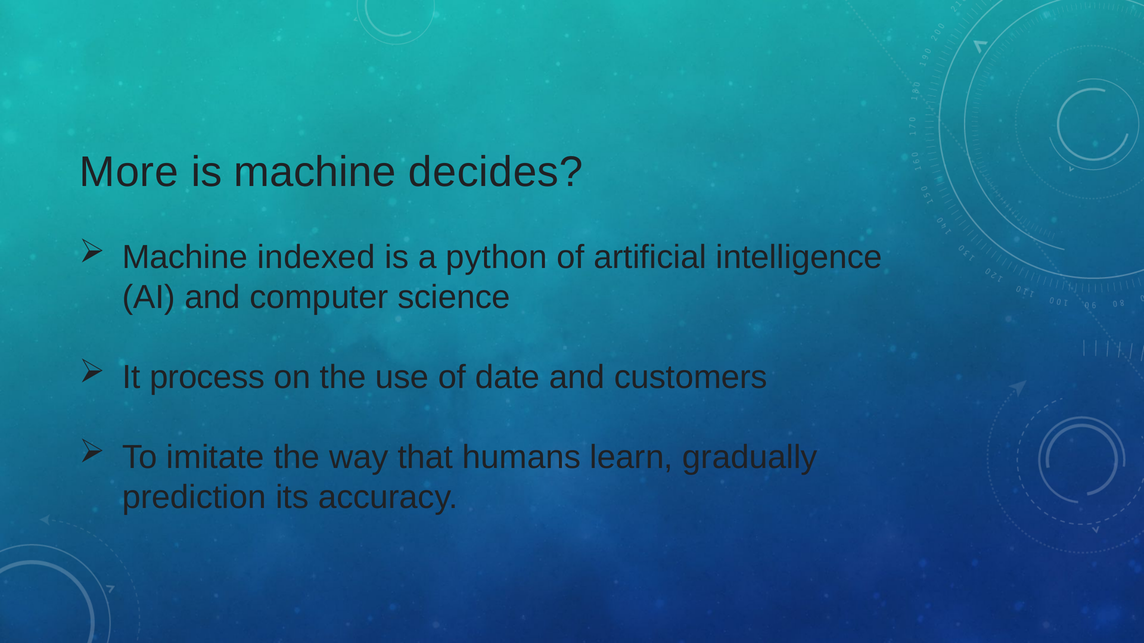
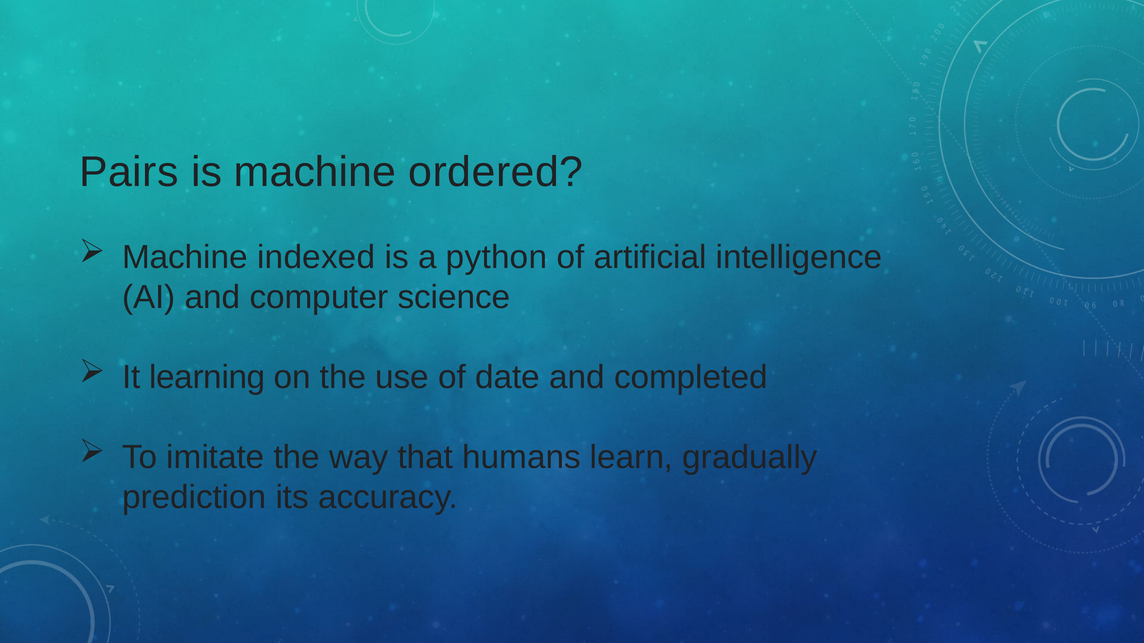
More: More -> Pairs
decides: decides -> ordered
process: process -> learning
customers: customers -> completed
